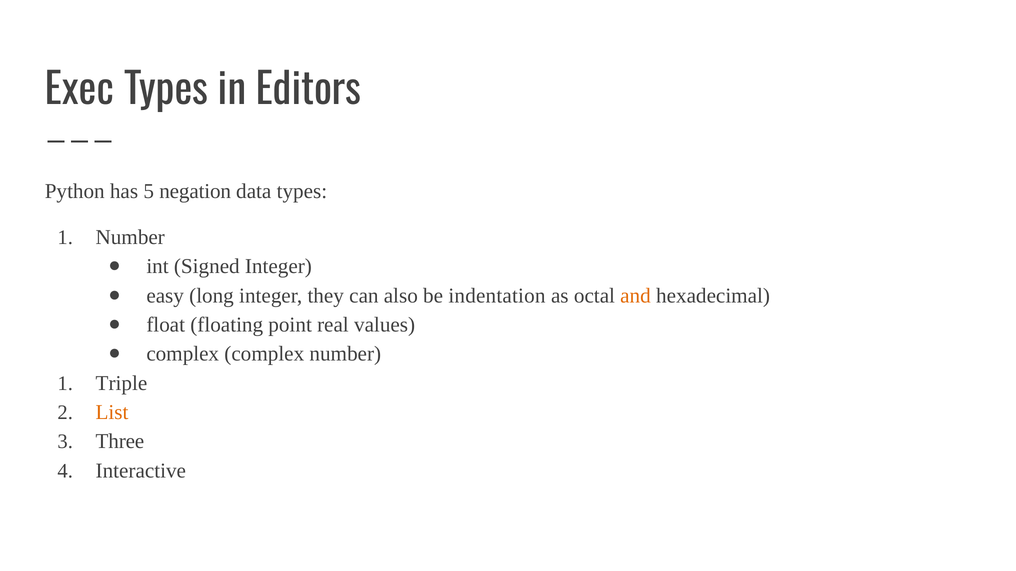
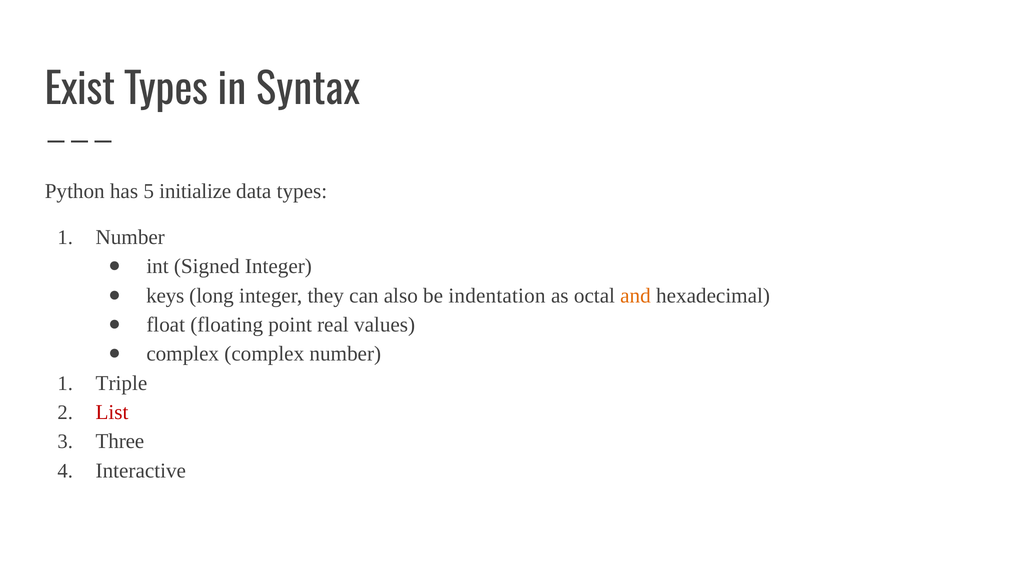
Exec: Exec -> Exist
Editors: Editors -> Syntax
negation: negation -> initialize
easy: easy -> keys
List colour: orange -> red
